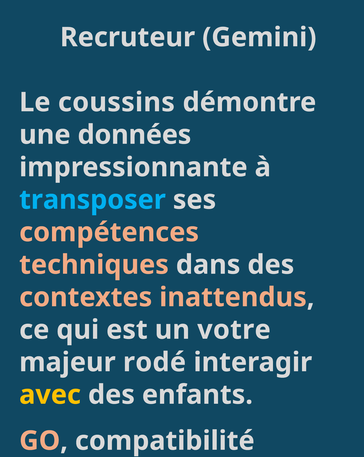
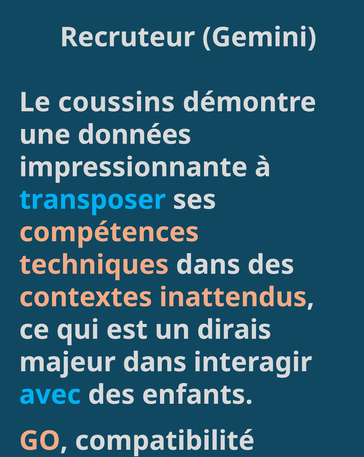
votre: votre -> dirais
majeur rodé: rodé -> dans
avec colour: yellow -> light blue
